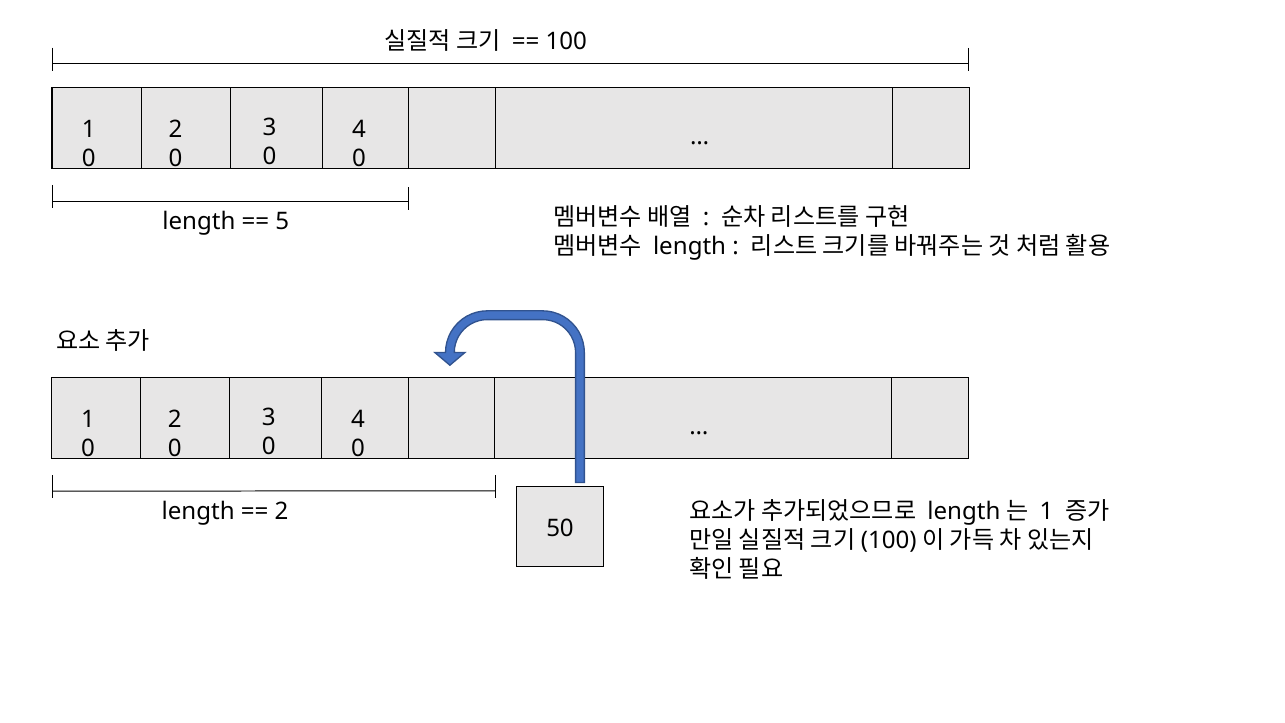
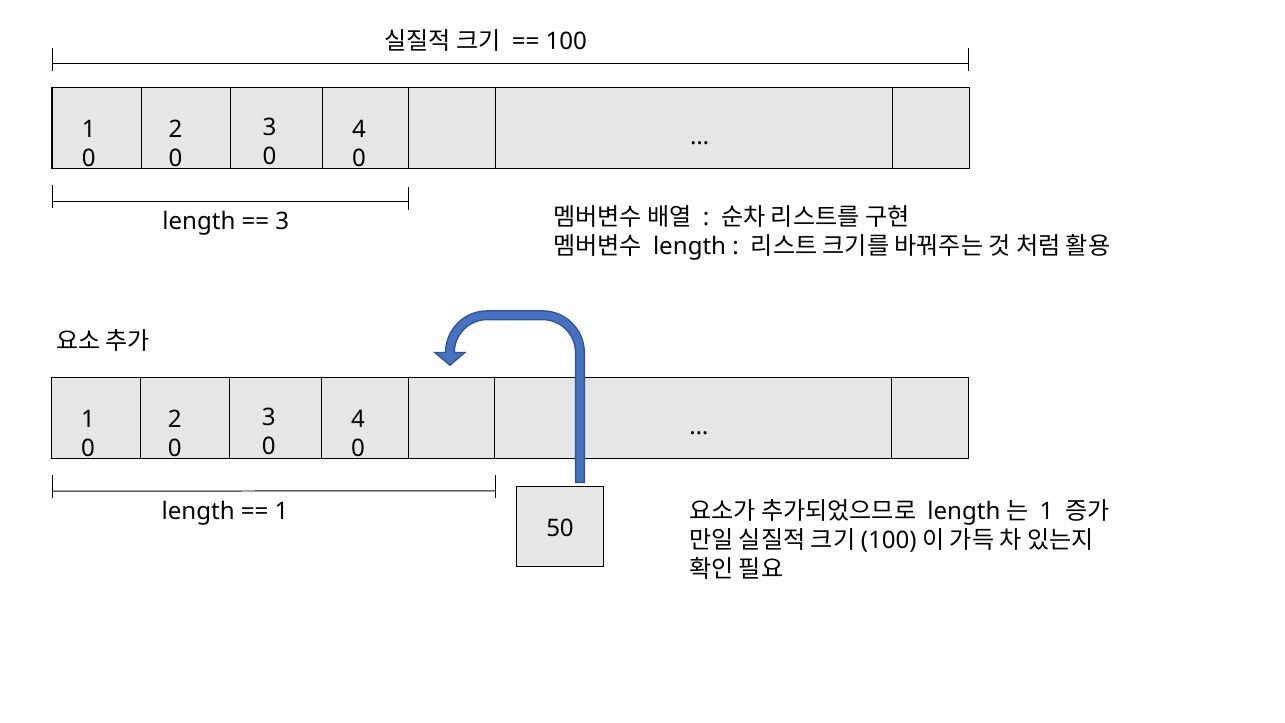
5 at (282, 221): 5 -> 3
2 at (282, 512): 2 -> 1
